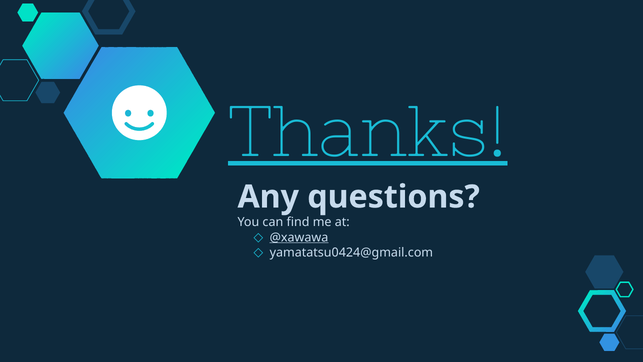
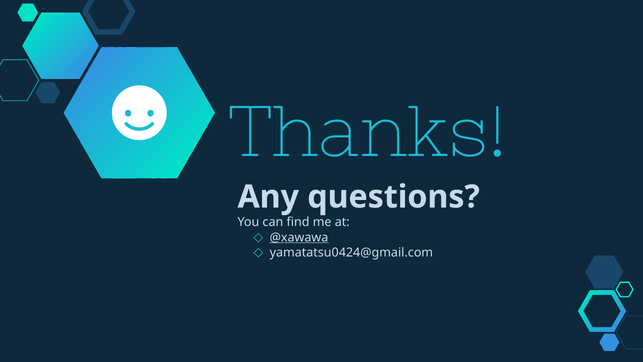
Thanks underline: present -> none
